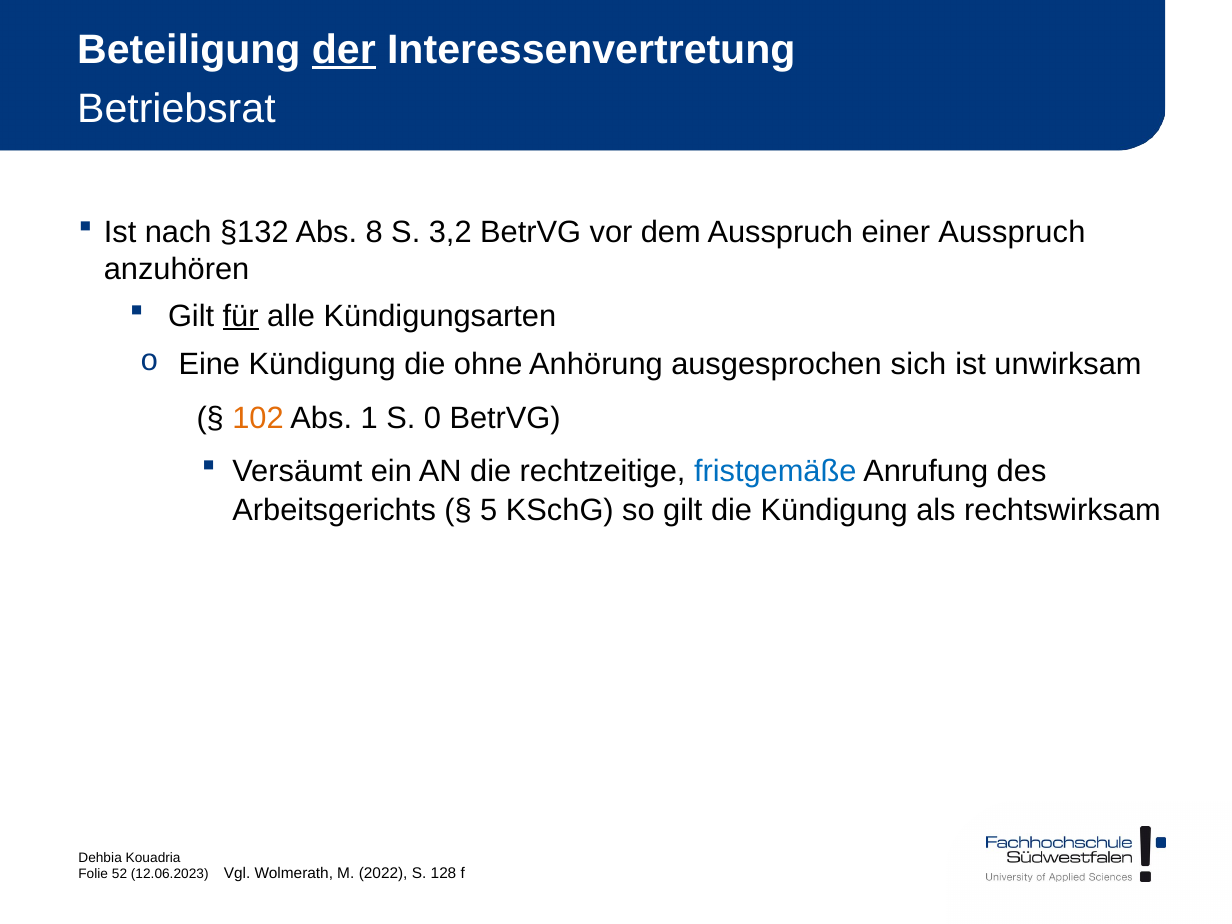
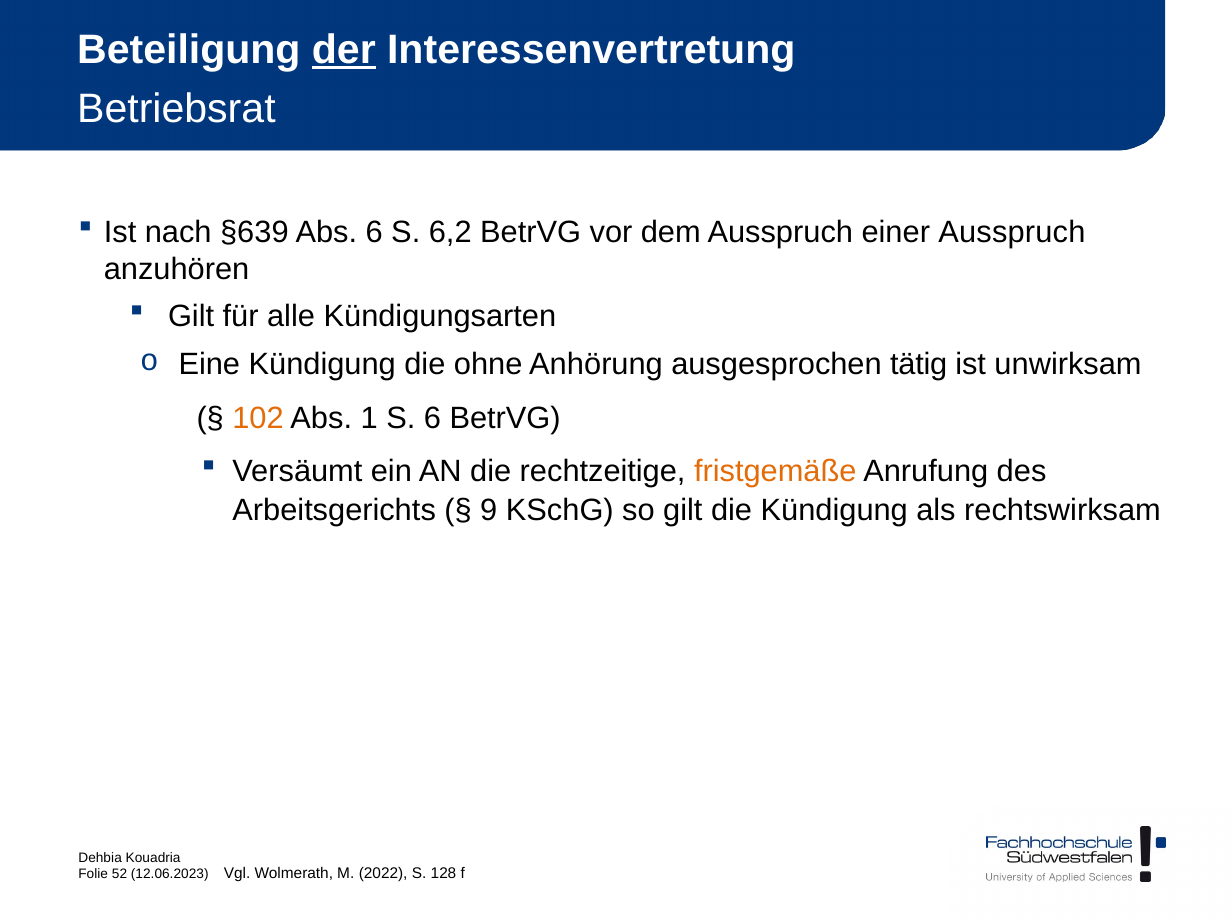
§132: §132 -> §639
Abs 8: 8 -> 6
3,2: 3,2 -> 6,2
für underline: present -> none
sich: sich -> tätig
S 0: 0 -> 6
fristgemäße colour: blue -> orange
5: 5 -> 9
